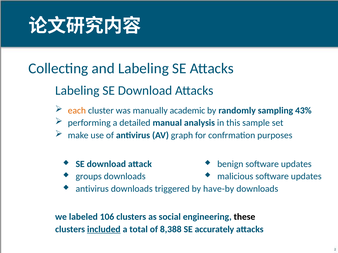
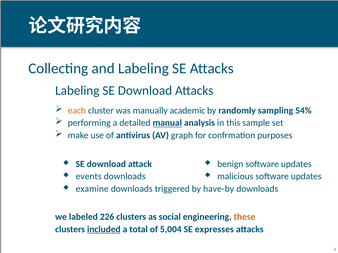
43%: 43% -> 54%
manual underline: none -> present
groups: groups -> events
antivirus at (92, 189): antivirus -> examine
106: 106 -> 226
these colour: black -> orange
8,388: 8,388 -> 5,004
accurately: accurately -> expresses
